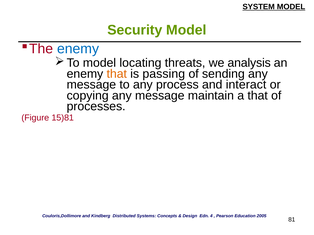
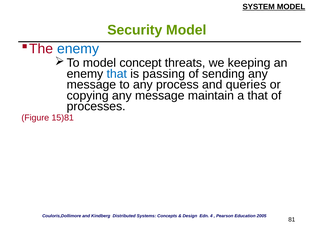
locating: locating -> concept
analysis: analysis -> keeping
that at (117, 74) colour: orange -> blue
interact: interact -> queries
